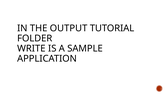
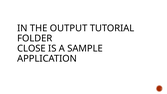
WRITE: WRITE -> CLOSE
